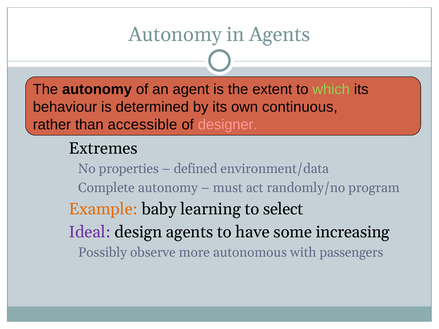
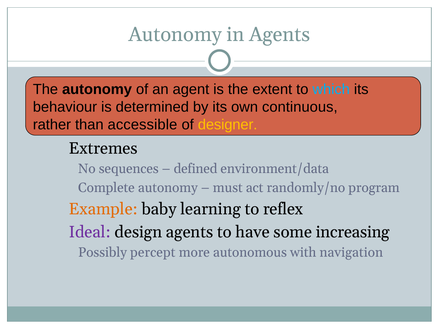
which colour: light green -> light blue
designer colour: pink -> yellow
properties: properties -> sequences
select: select -> reflex
observe: observe -> percept
passengers: passengers -> navigation
